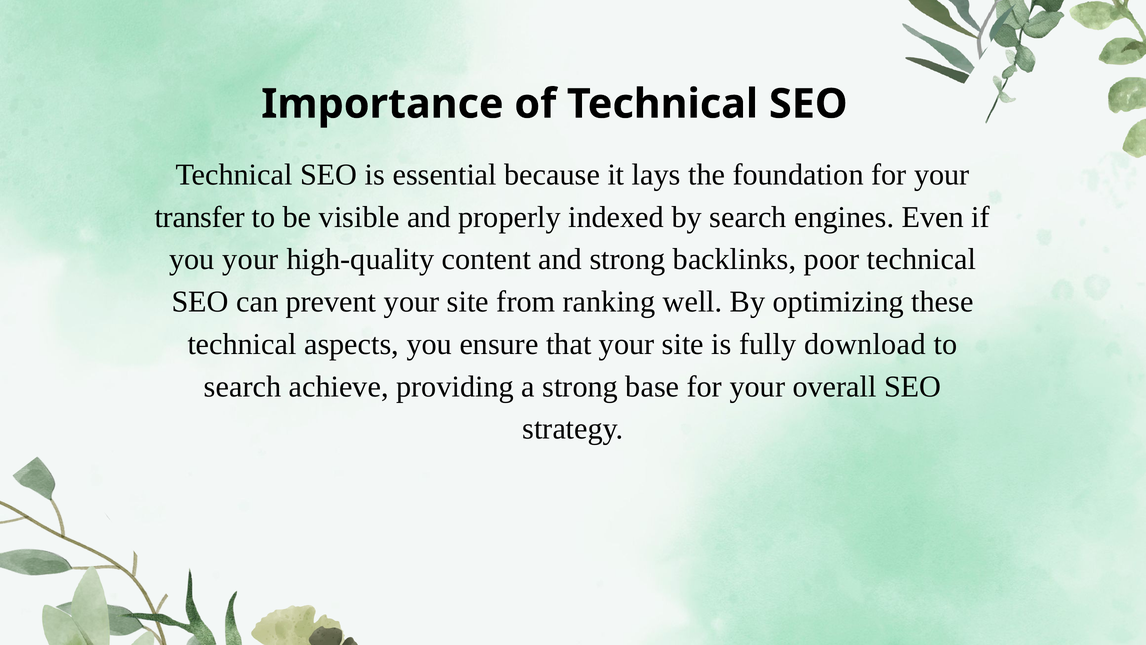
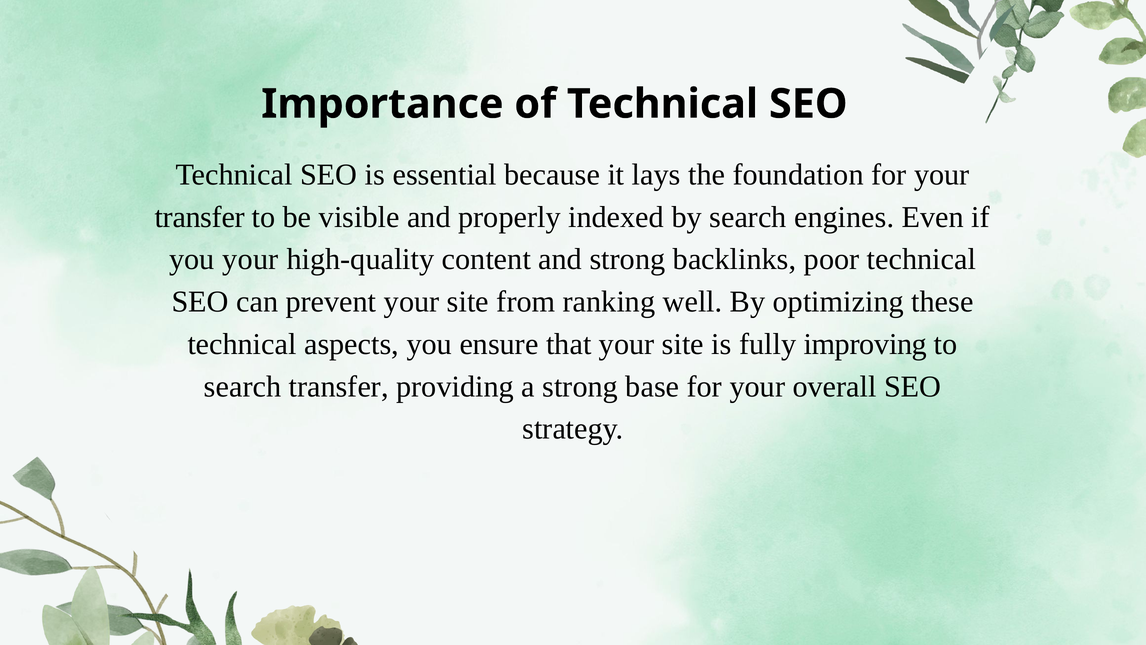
download: download -> improving
search achieve: achieve -> transfer
